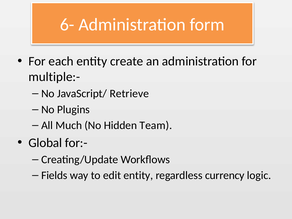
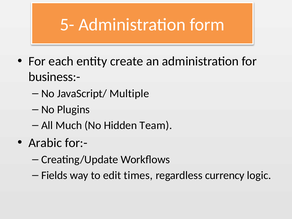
6-: 6- -> 5-
multiple:-: multiple:- -> business:-
Retrieve: Retrieve -> Multiple
Global: Global -> Arabic
edit entity: entity -> times
